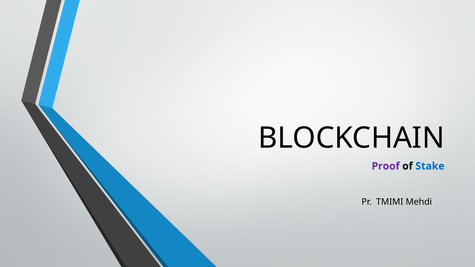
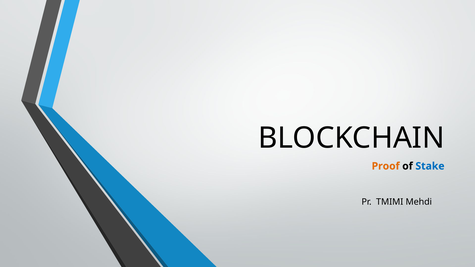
Proof colour: purple -> orange
